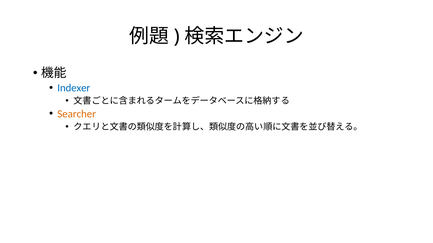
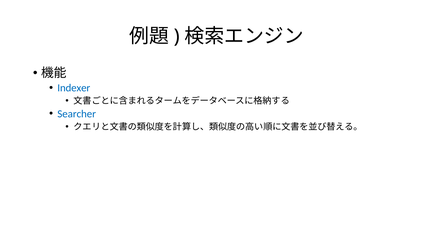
Searcher colour: orange -> blue
